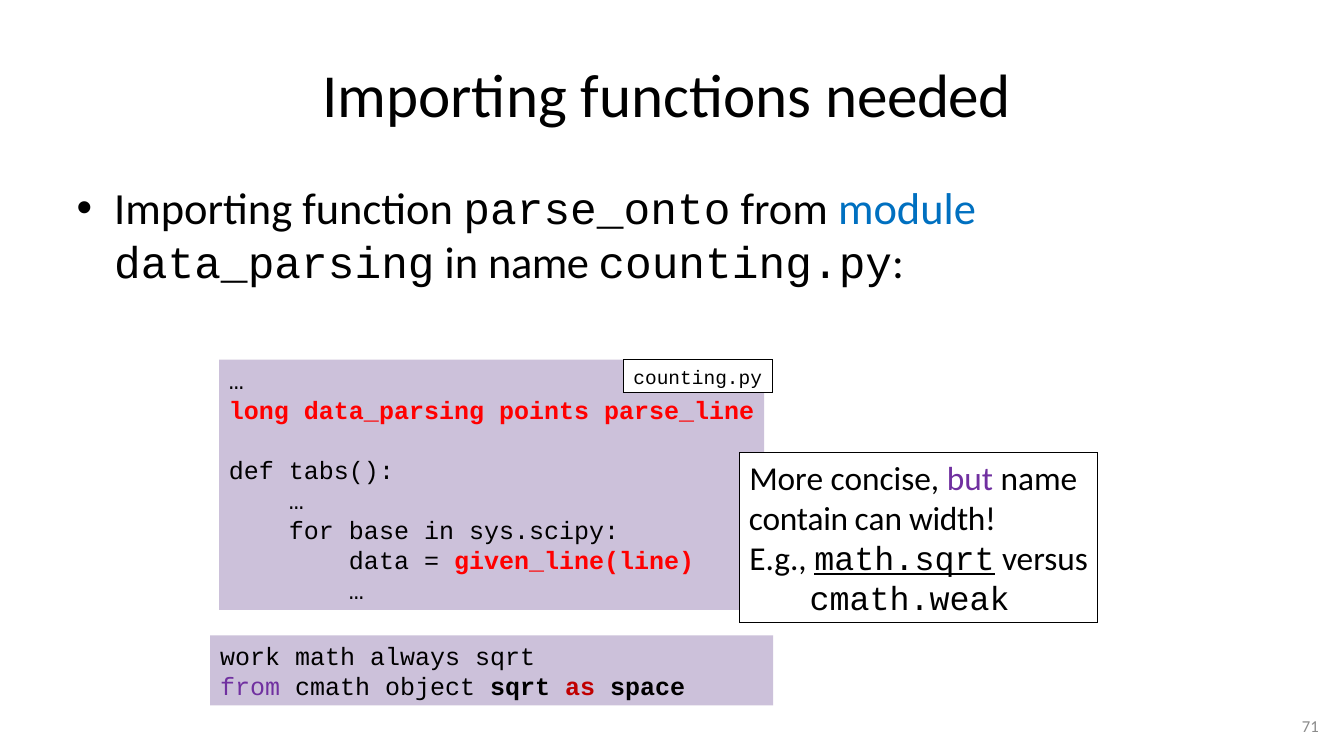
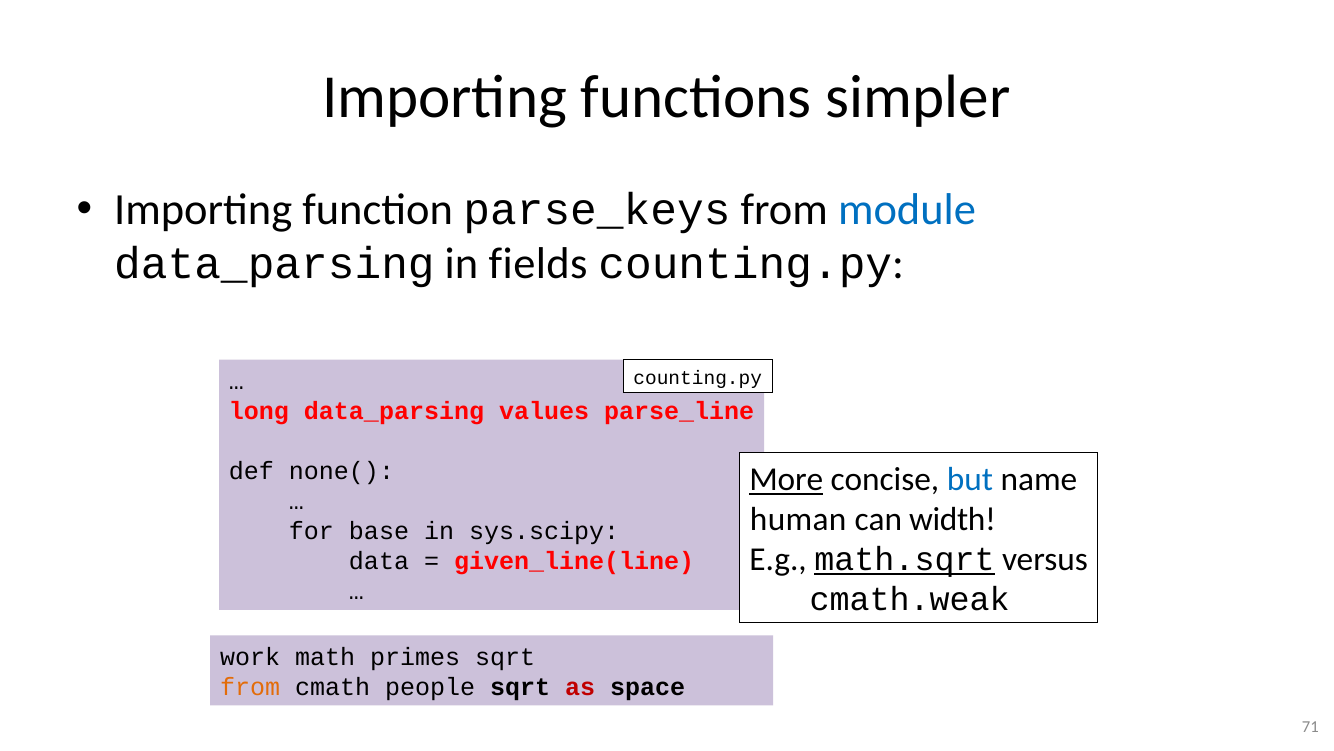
needed: needed -> simpler
parse_onto: parse_onto -> parse_keys
in name: name -> fields
points: points -> values
tabs(: tabs( -> none(
More underline: none -> present
but colour: purple -> blue
contain: contain -> human
always: always -> primes
from at (250, 687) colour: purple -> orange
object: object -> people
